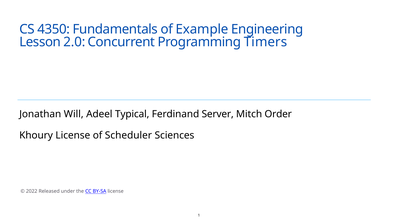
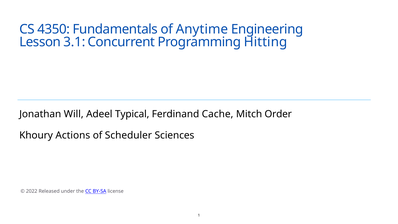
Example: Example -> Anytime
2.0: 2.0 -> 3.1
Timers: Timers -> Hitting
Server: Server -> Cache
Khoury License: License -> Actions
